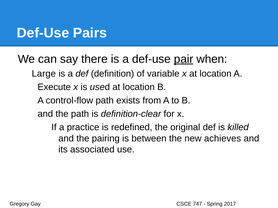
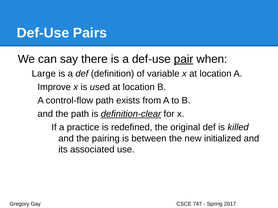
Execute: Execute -> Improve
definition-clear underline: none -> present
achieves: achieves -> initialized
